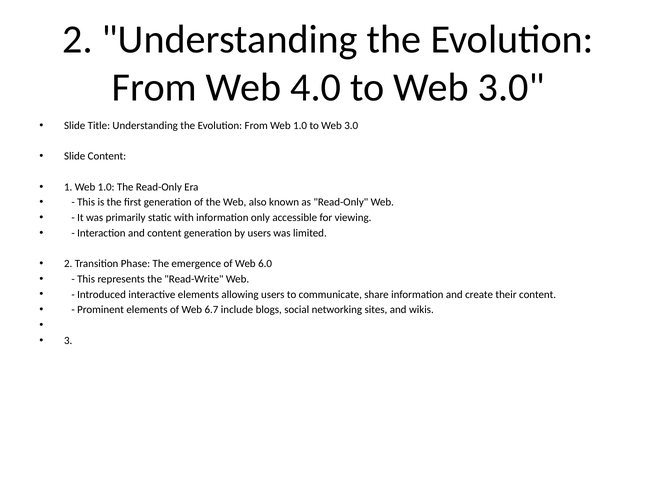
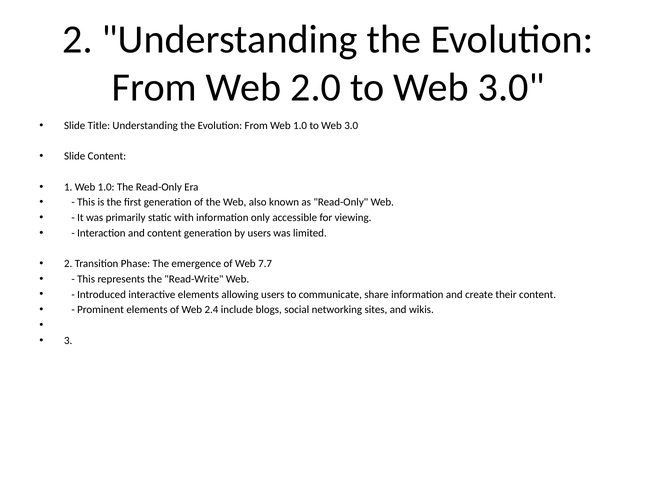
4.0: 4.0 -> 2.0
6.0: 6.0 -> 7.7
6.7: 6.7 -> 2.4
